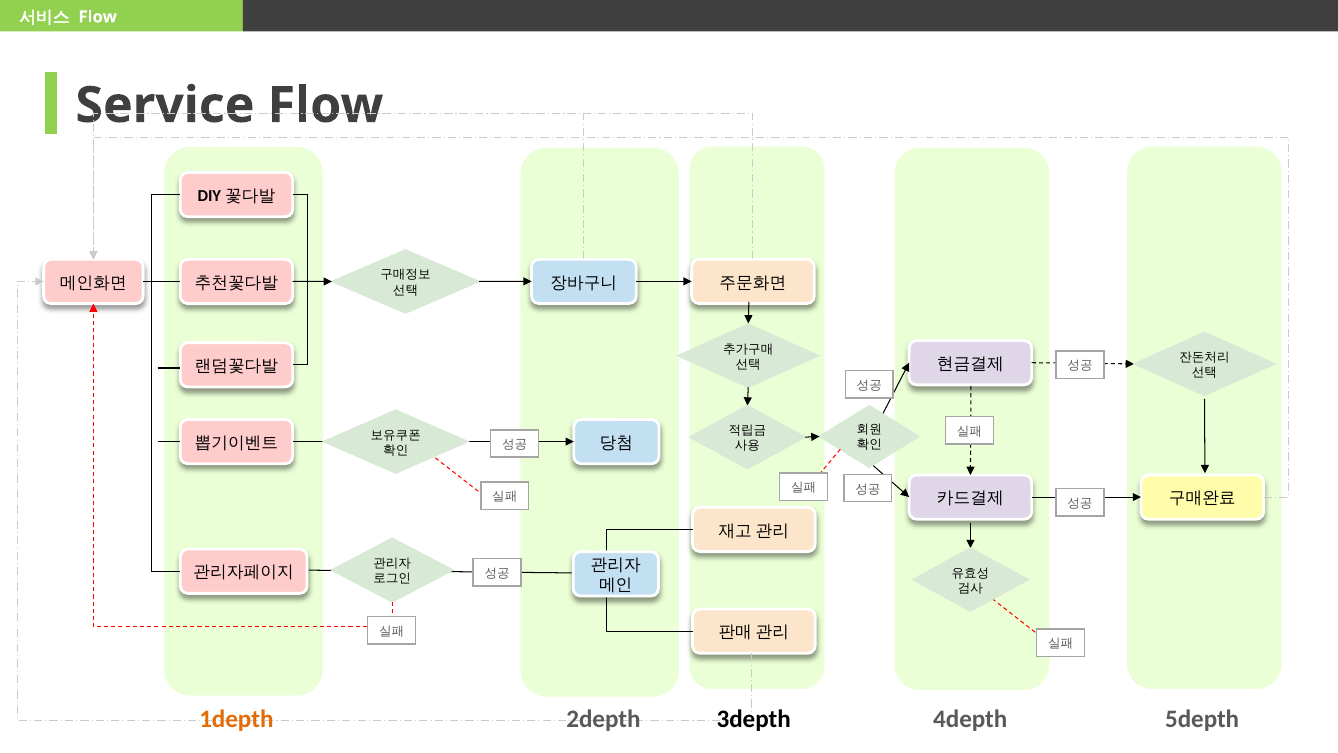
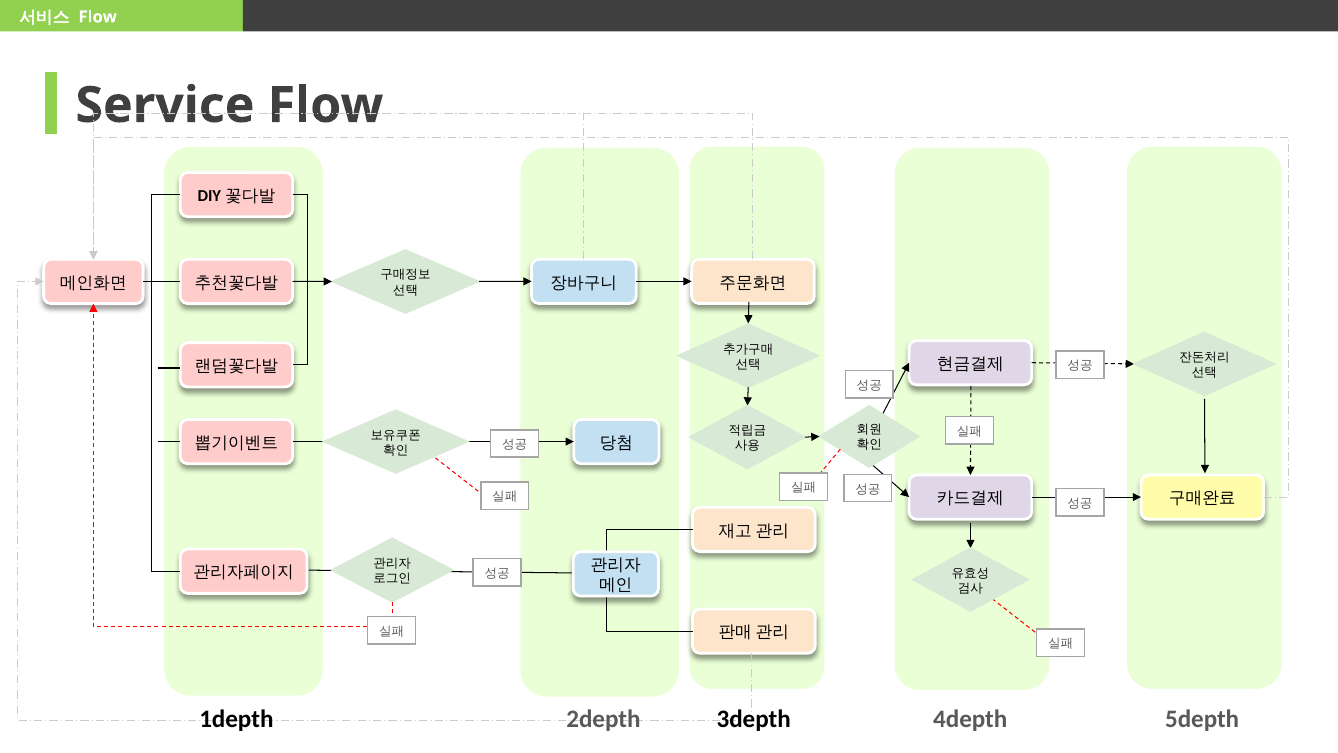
1depth colour: orange -> black
